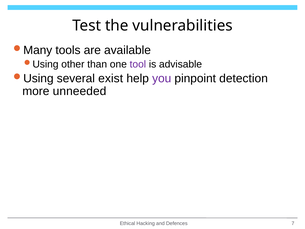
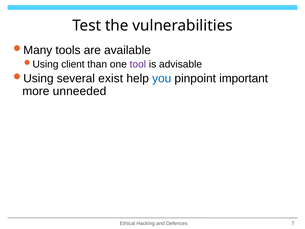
other: other -> client
you colour: purple -> blue
detection: detection -> important
